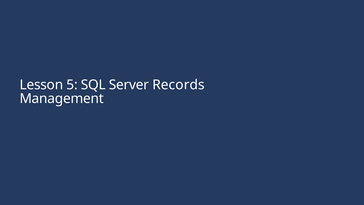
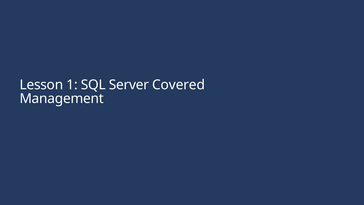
5: 5 -> 1
Records: Records -> Covered
